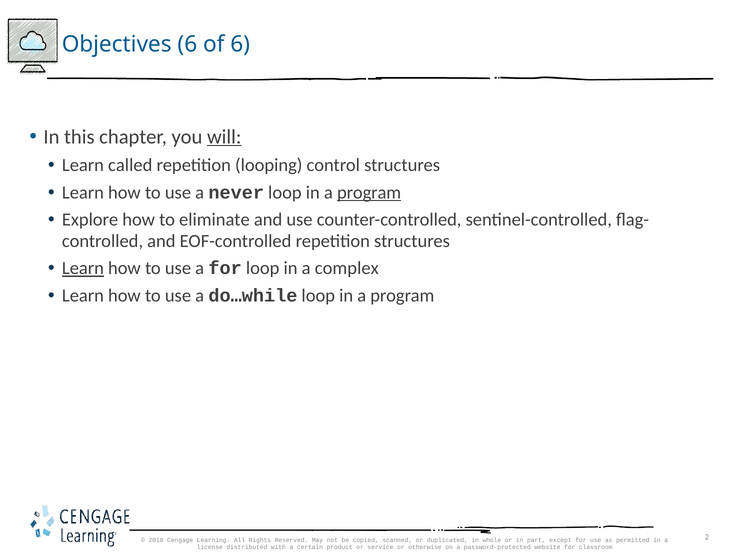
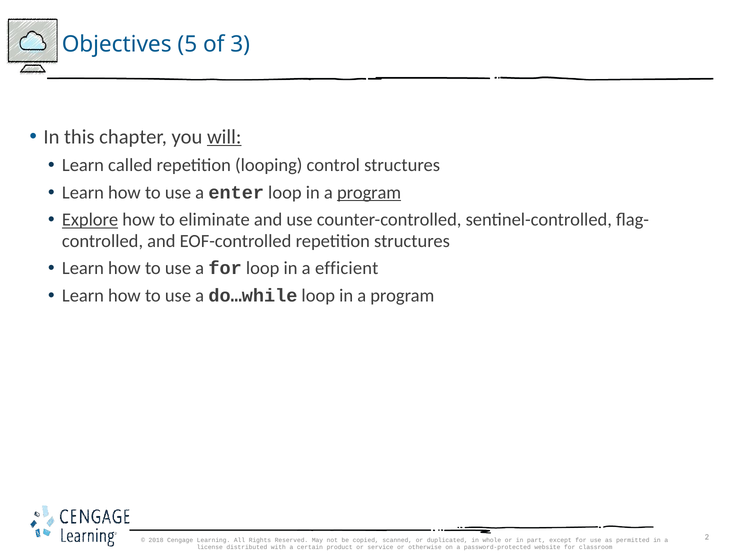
Objectives 6: 6 -> 5
of 6: 6 -> 3
never: never -> enter
Explore underline: none -> present
Learn at (83, 268) underline: present -> none
complex: complex -> efficient
